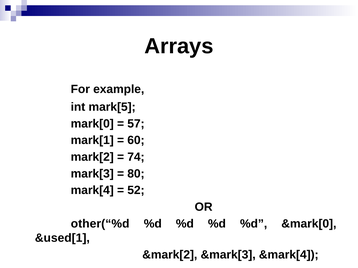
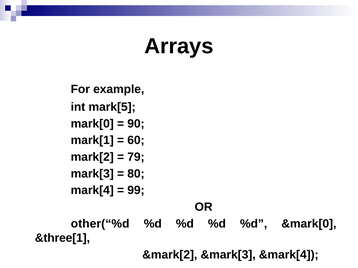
57: 57 -> 90
74: 74 -> 79
52: 52 -> 99
&used[1: &used[1 -> &three[1
